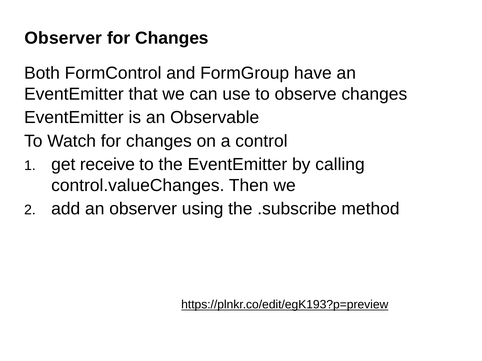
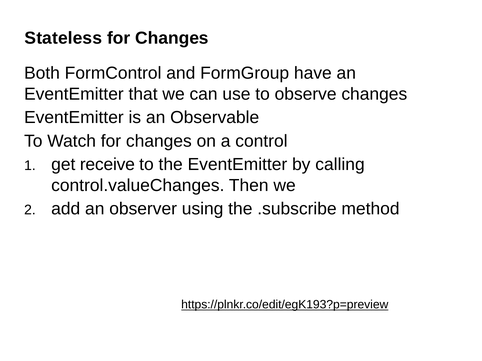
Observer at (63, 38): Observer -> Stateless
